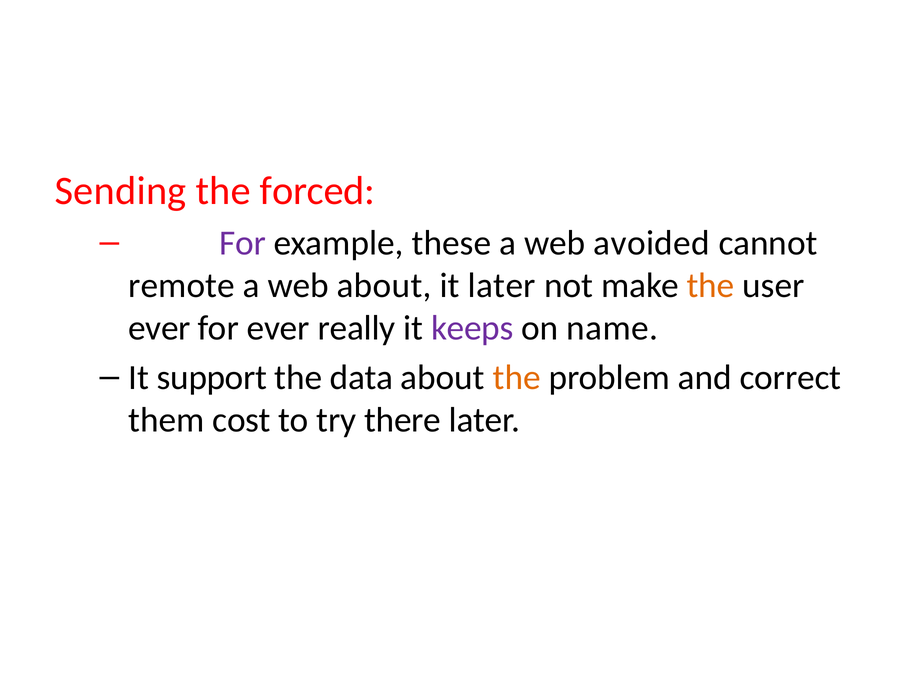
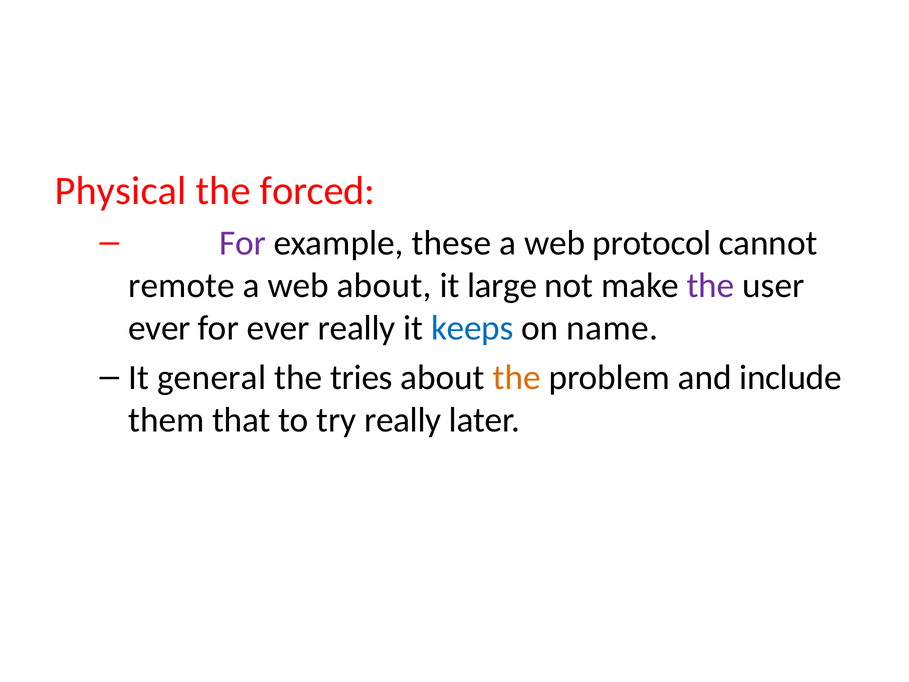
Sending: Sending -> Physical
avoided: avoided -> protocol
it later: later -> large
the at (711, 285) colour: orange -> purple
keeps colour: purple -> blue
support: support -> general
data: data -> tries
correct: correct -> include
cost: cost -> that
try there: there -> really
